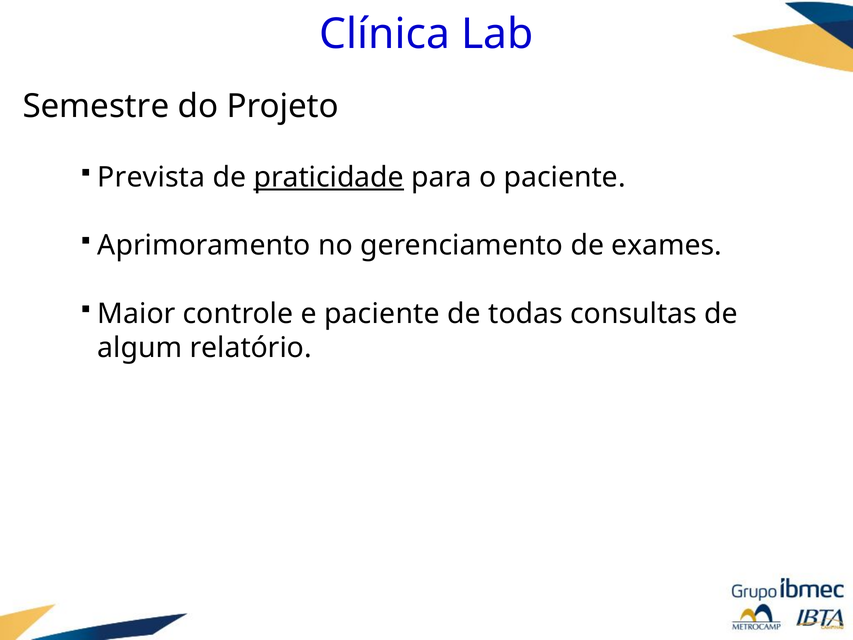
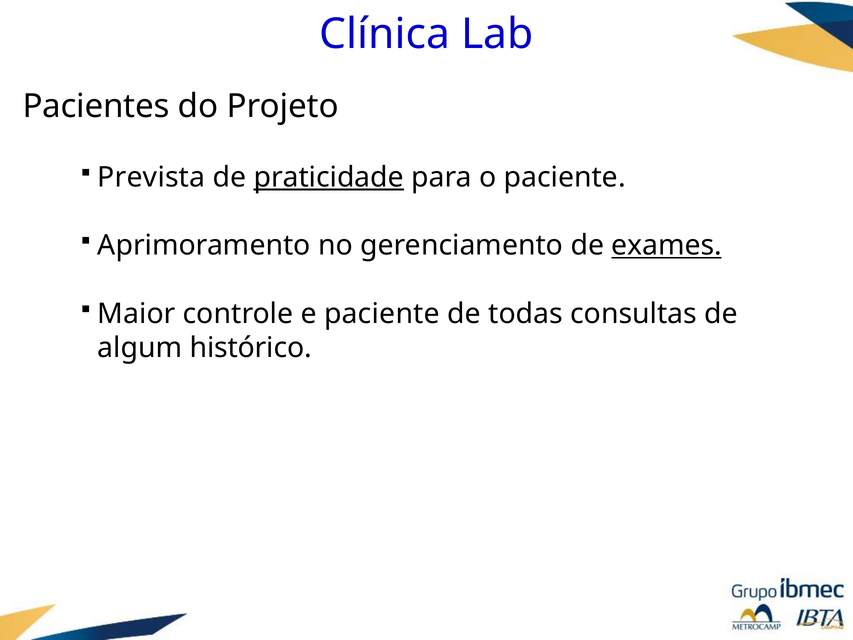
Semestre: Semestre -> Pacientes
exames underline: none -> present
relatório: relatório -> histórico
